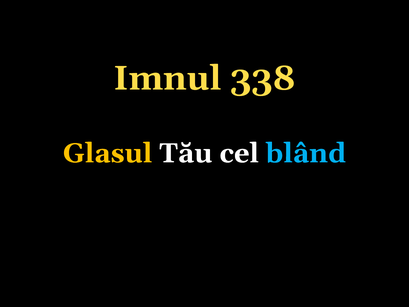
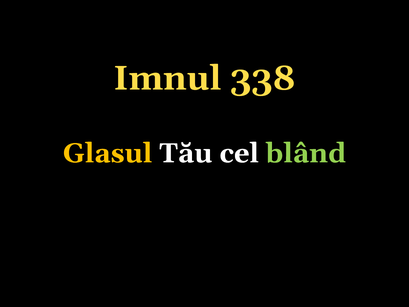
blând colour: light blue -> light green
